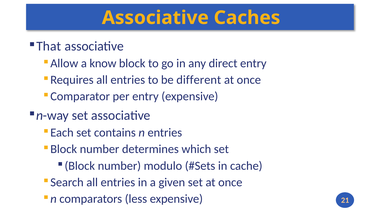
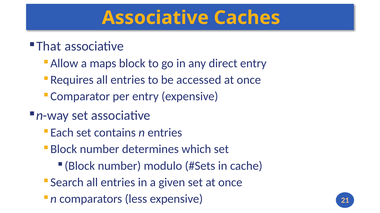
know: know -> maps
different: different -> accessed
